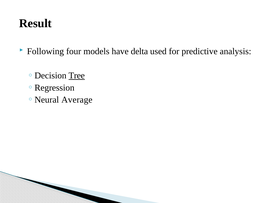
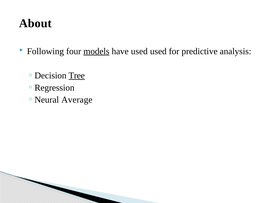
Result: Result -> About
models underline: none -> present
have delta: delta -> used
